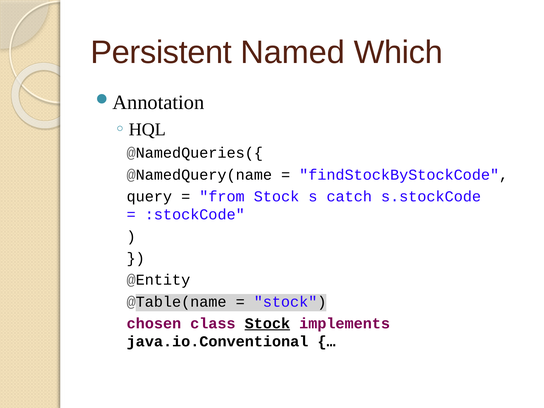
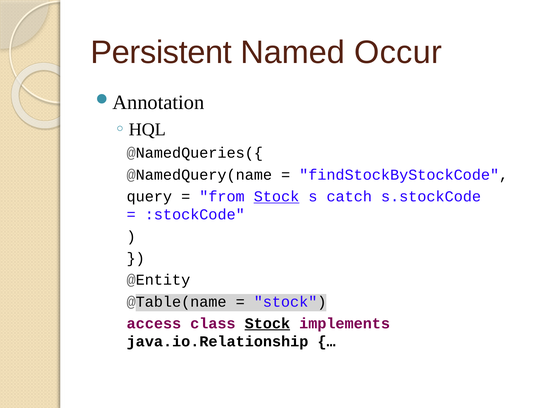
Which: Which -> Occur
Stock at (277, 197) underline: none -> present
chosen: chosen -> access
java.io.Conventional: java.io.Conventional -> java.io.Relationship
